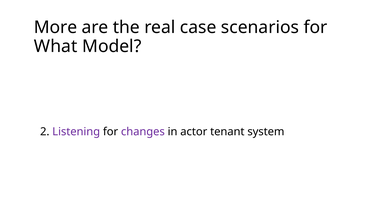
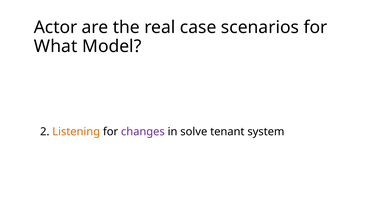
More: More -> Actor
Listening colour: purple -> orange
actor: actor -> solve
